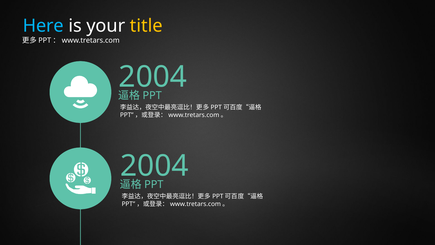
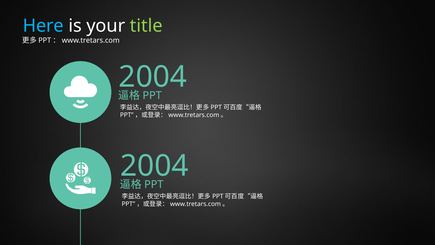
title colour: yellow -> light green
